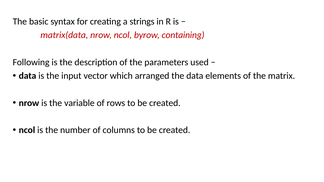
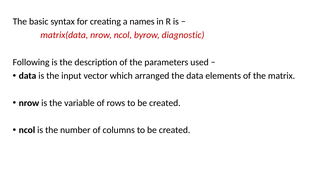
strings: strings -> names
containing: containing -> diagnostic
